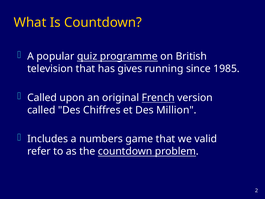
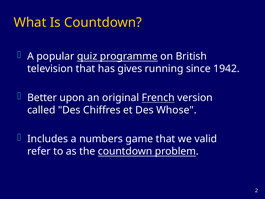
1985: 1985 -> 1942
Called at (42, 98): Called -> Better
Million: Million -> Whose
